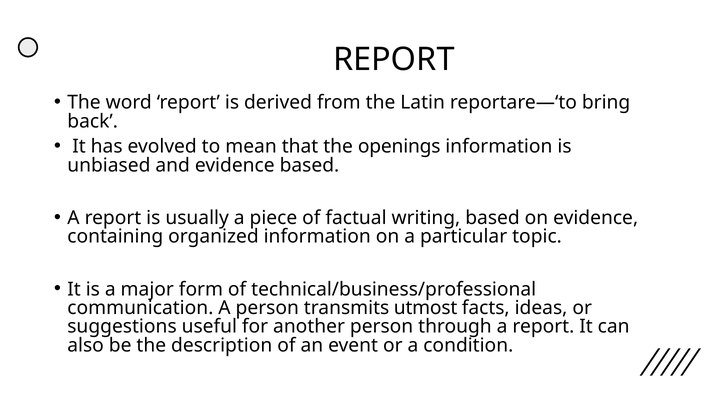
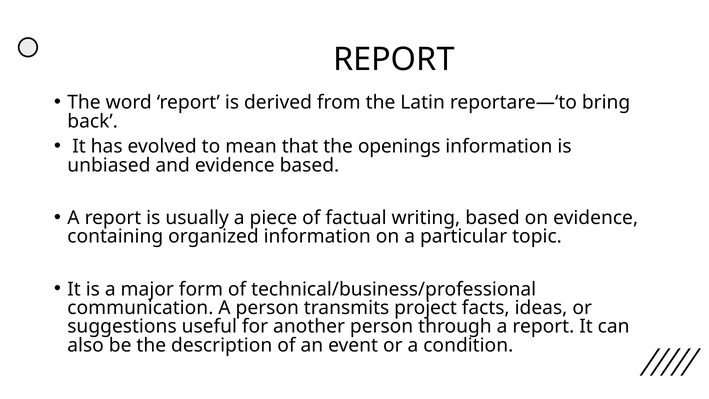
utmost: utmost -> project
